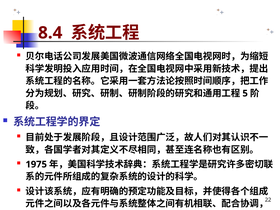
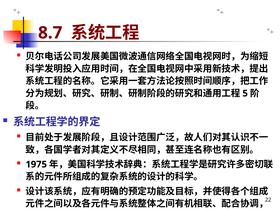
8.4: 8.4 -> 8.7
